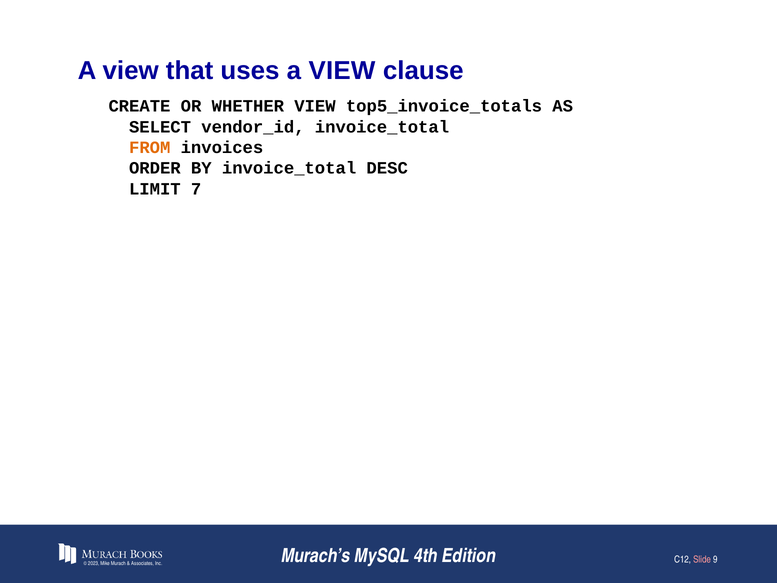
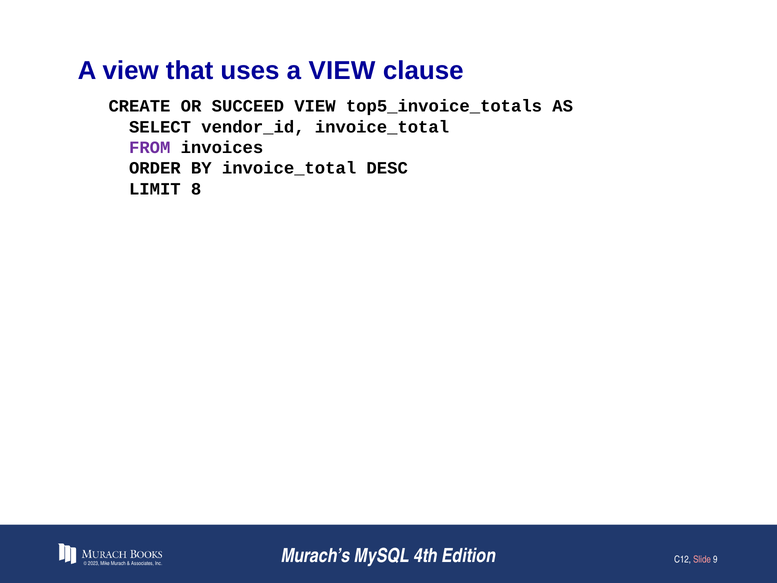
WHETHER: WHETHER -> SUCCEED
FROM colour: orange -> purple
7: 7 -> 8
